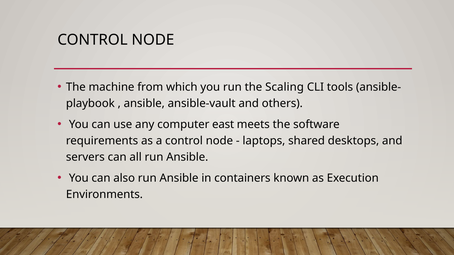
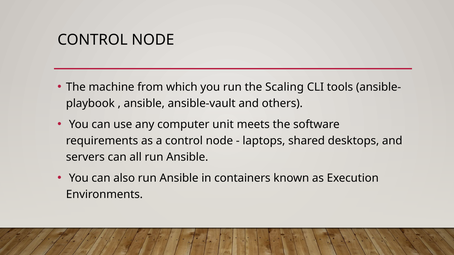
east: east -> unit
